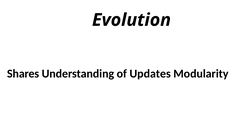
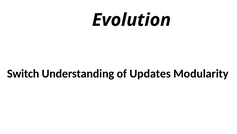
Shares: Shares -> Switch
